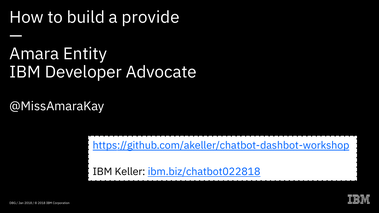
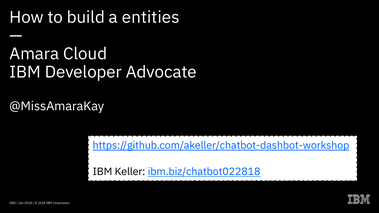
provide: provide -> entities
Entity: Entity -> Cloud
